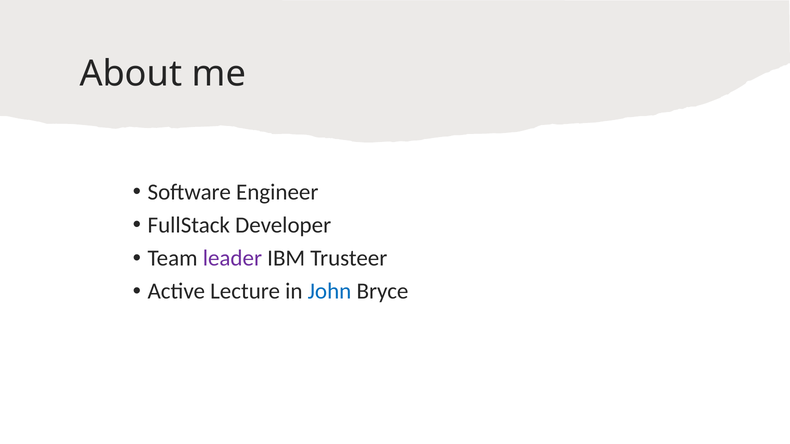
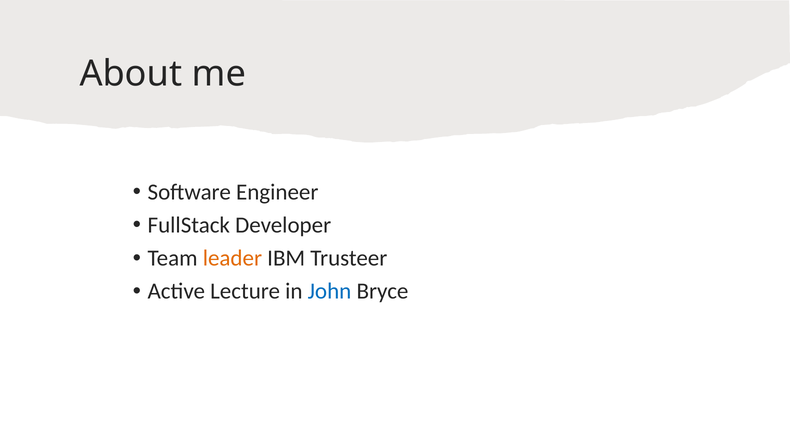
leader colour: purple -> orange
